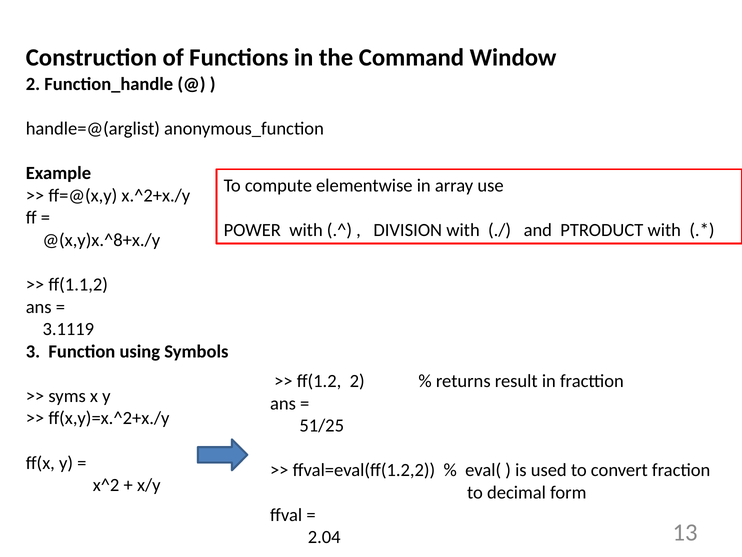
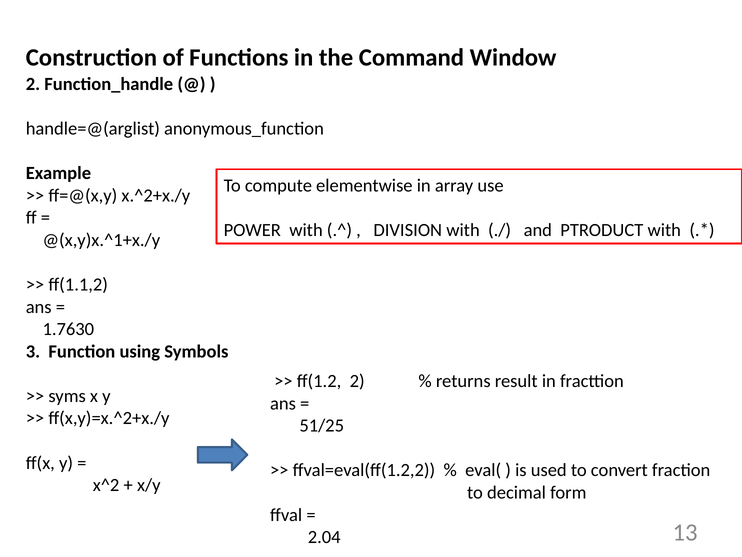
@(x,y)x.^8+x./y: @(x,y)x.^8+x./y -> @(x,y)x.^1+x./y
3.1119: 3.1119 -> 1.7630
